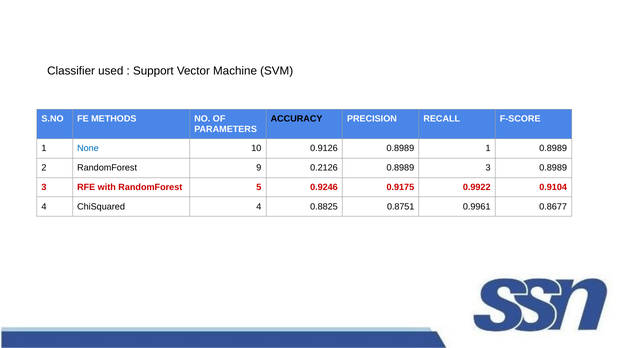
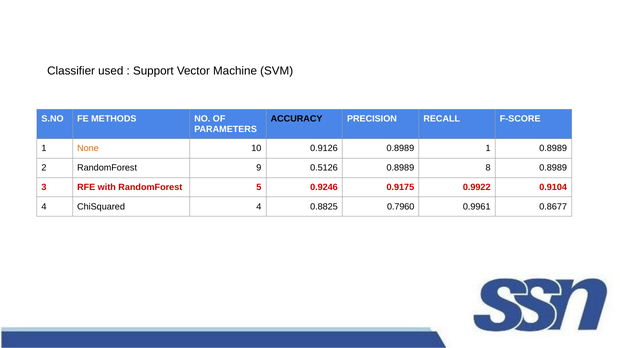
None colour: blue -> orange
0.2126: 0.2126 -> 0.5126
3 at (488, 168): 3 -> 8
0.8751: 0.8751 -> 0.7960
